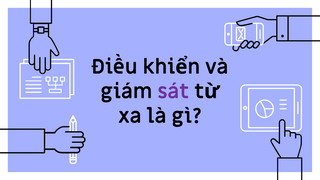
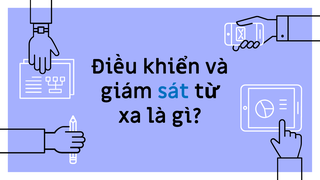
sát colour: purple -> blue
